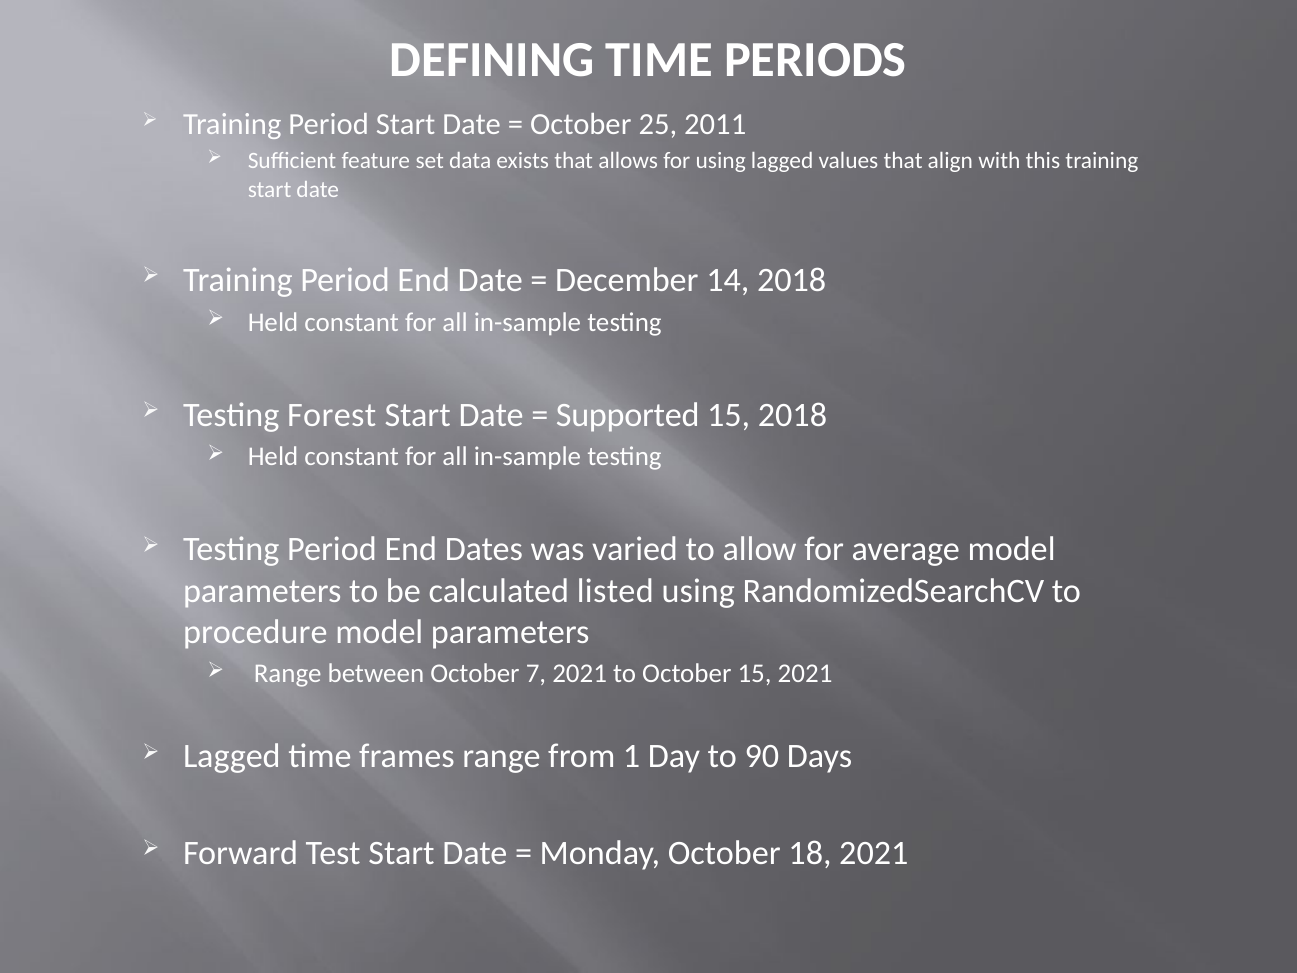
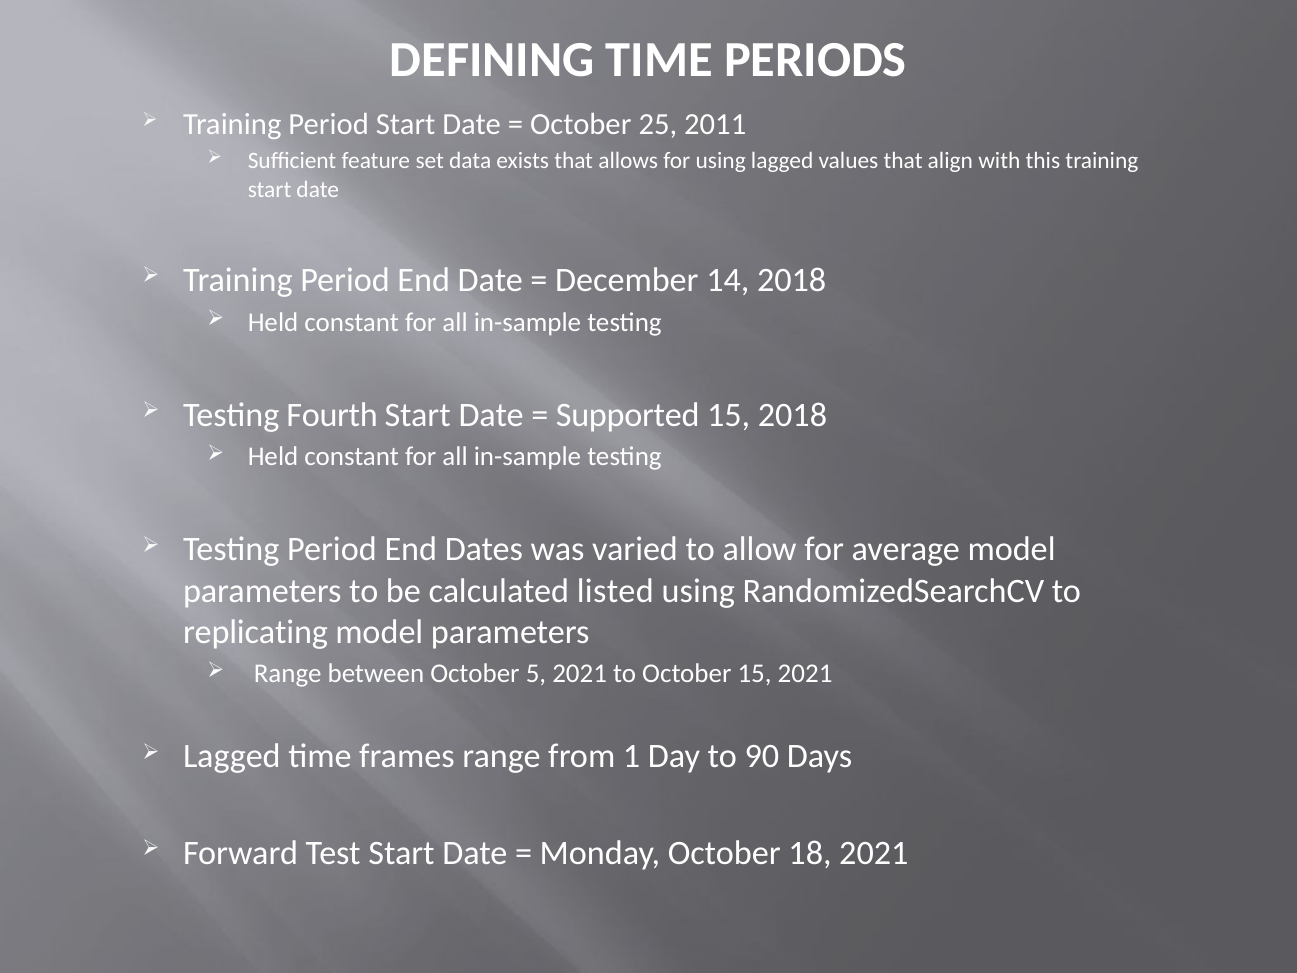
Forest: Forest -> Fourth
procedure: procedure -> replicating
7: 7 -> 5
